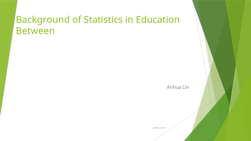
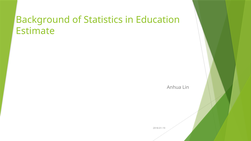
Between: Between -> Estimate
